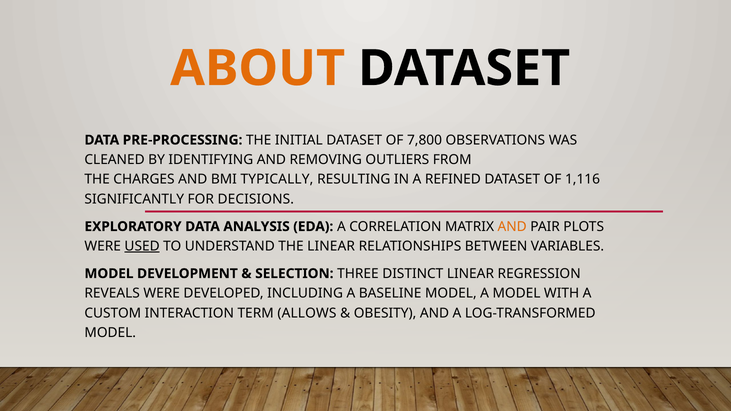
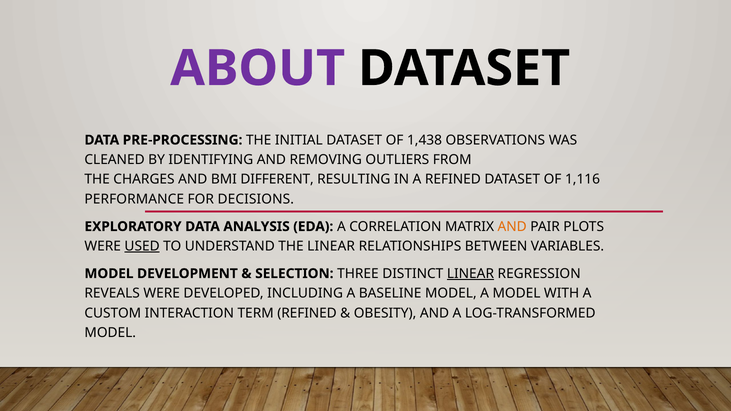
ABOUT colour: orange -> purple
7,800: 7,800 -> 1,438
TYPICALLY: TYPICALLY -> DIFFERENT
SIGNIFICANTLY: SIGNIFICANTLY -> PERFORMANCE
LINEAR at (470, 274) underline: none -> present
TERM ALLOWS: ALLOWS -> REFINED
